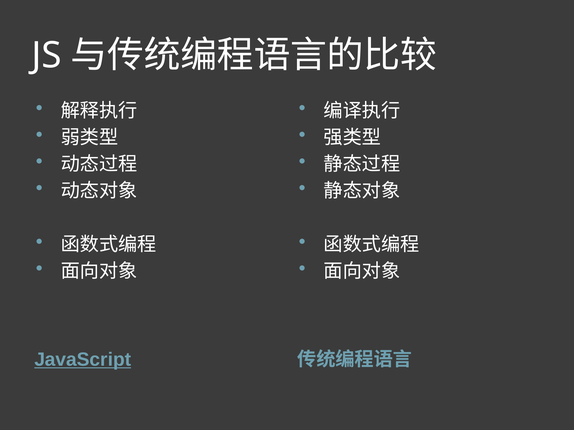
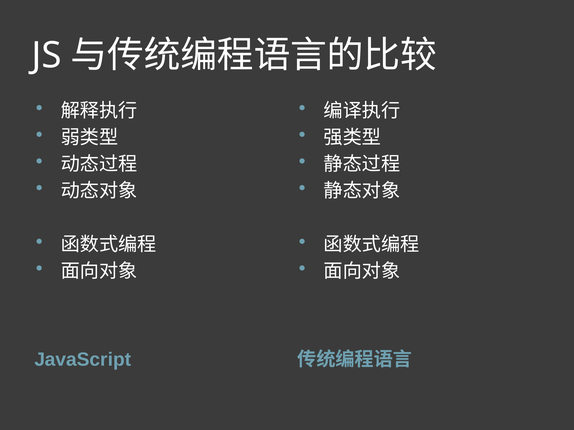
JavaScript underline: present -> none
